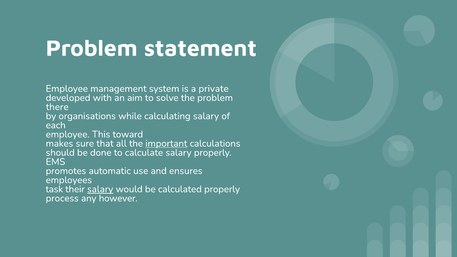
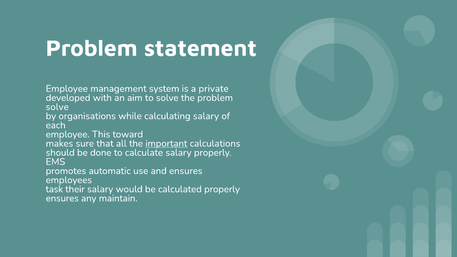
there at (57, 107): there -> solve
salary at (100, 189) underline: present -> none
process at (62, 198): process -> ensures
however: however -> maintain
